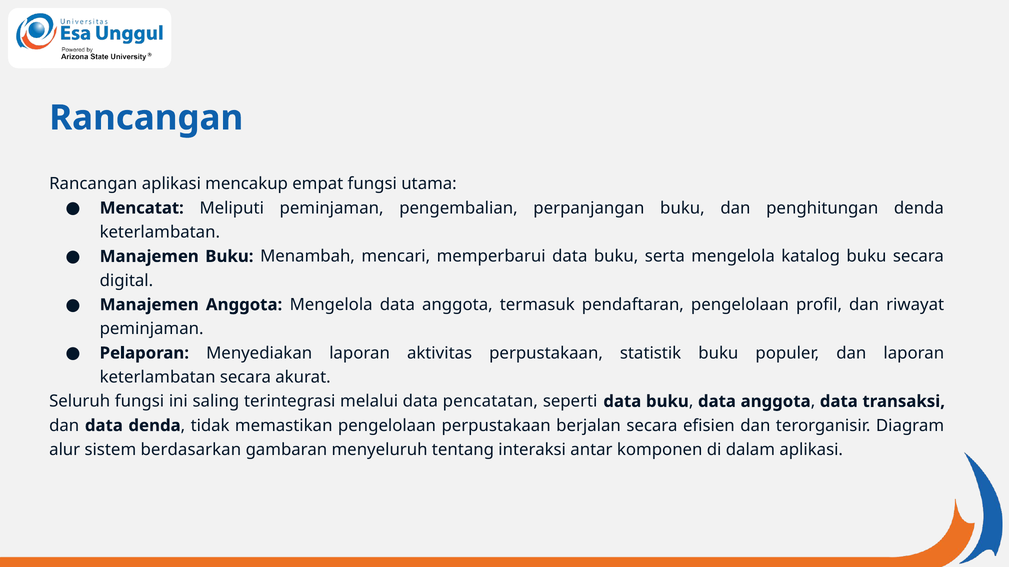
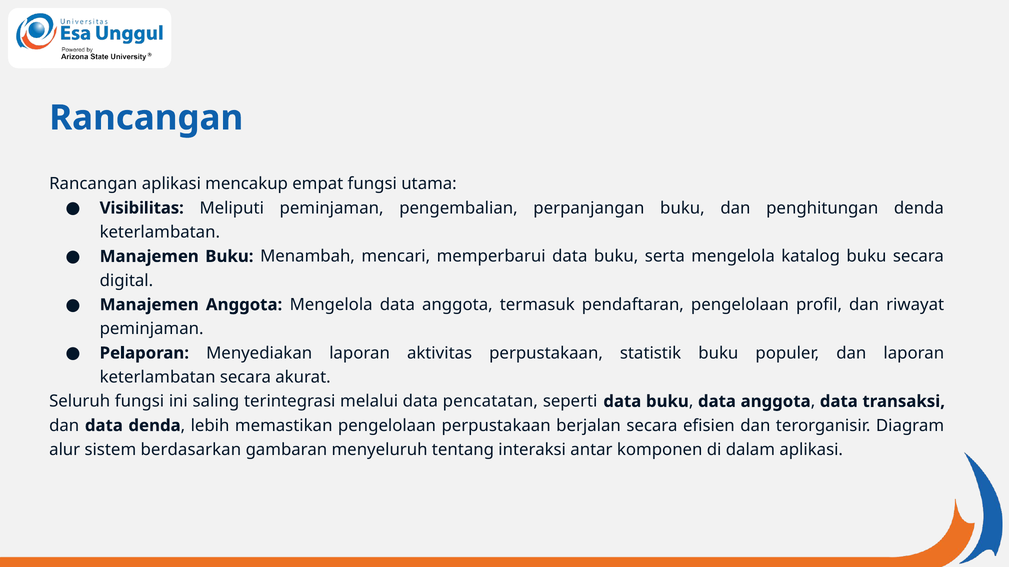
Mencatat: Mencatat -> Visibilitas
tidak: tidak -> lebih
